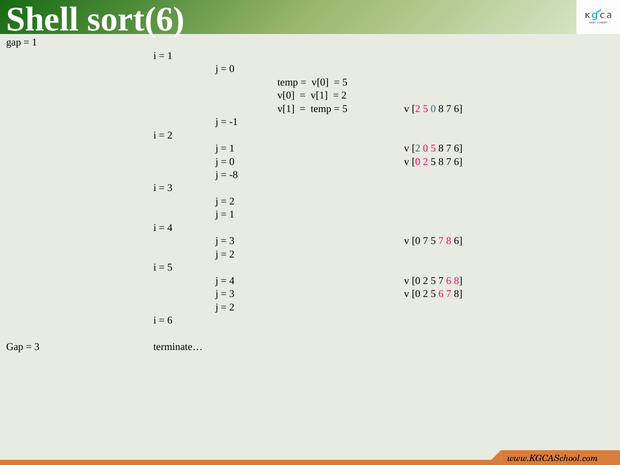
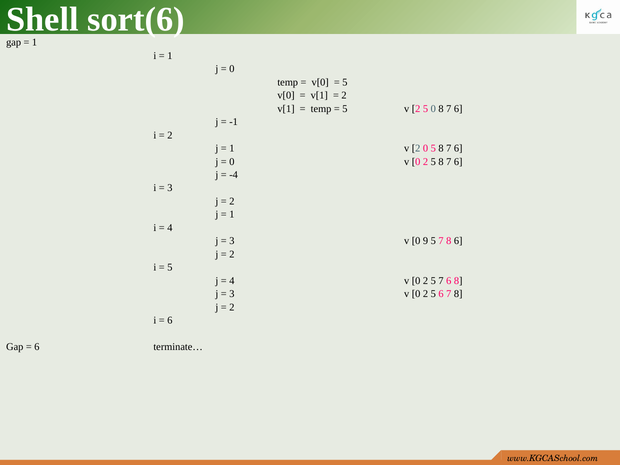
-8: -8 -> -4
0 7: 7 -> 9
3 at (37, 347): 3 -> 6
